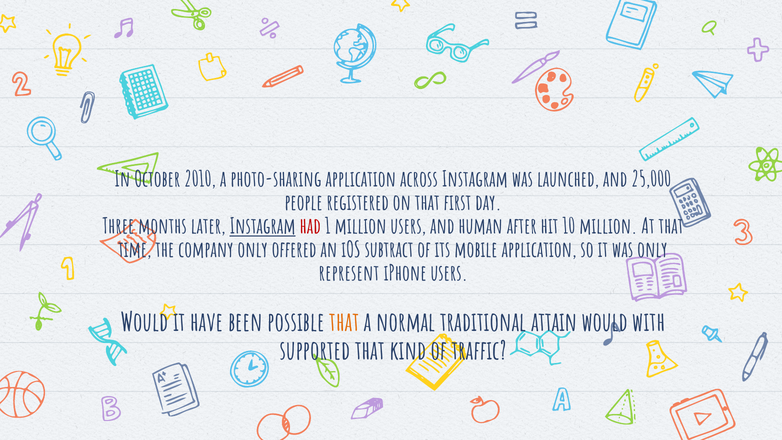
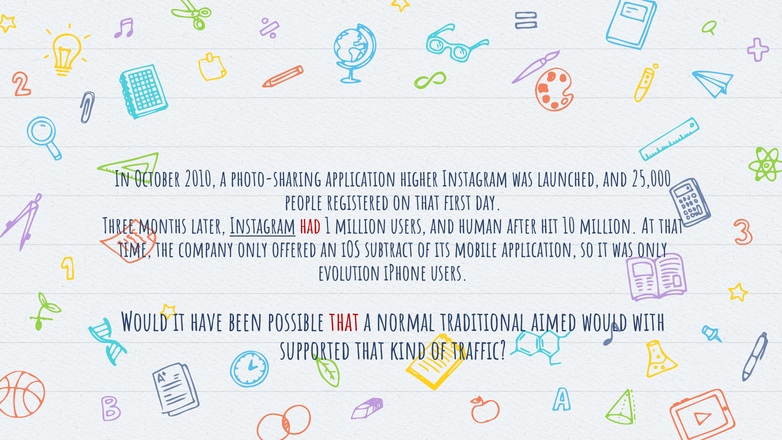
across: across -> higher
represent: represent -> evolution
that at (344, 323) colour: orange -> red
attain: attain -> aimed
